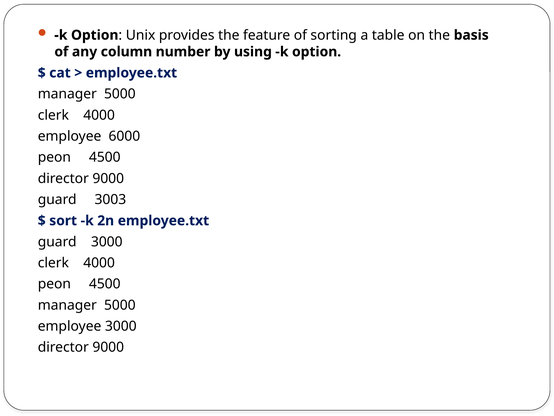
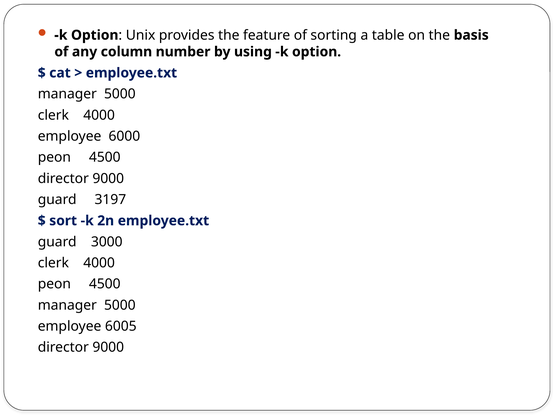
3003: 3003 -> 3197
employee 3000: 3000 -> 6005
